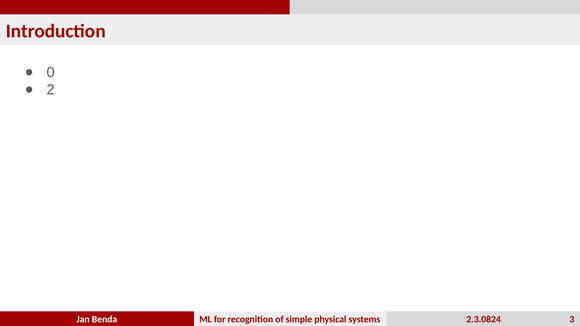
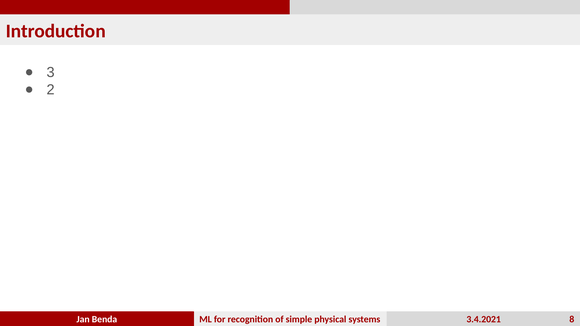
0: 0 -> 3
2.3.0824: 2.3.0824 -> 3.4.2021
3: 3 -> 8
